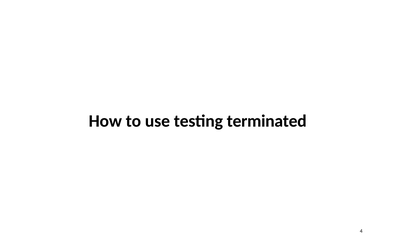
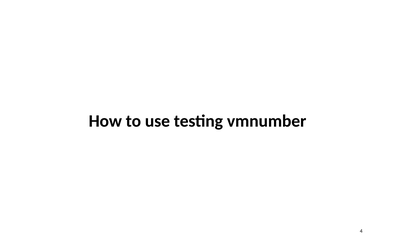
terminated: terminated -> vmnumber
